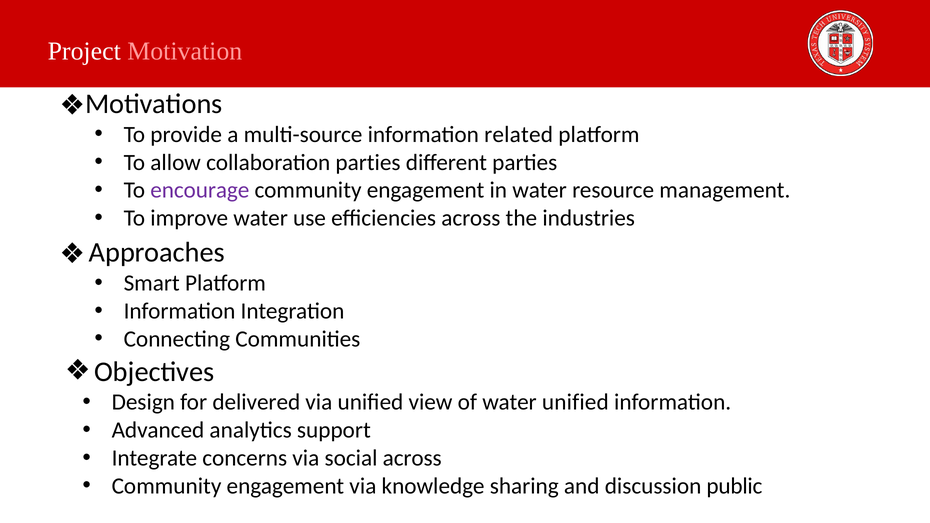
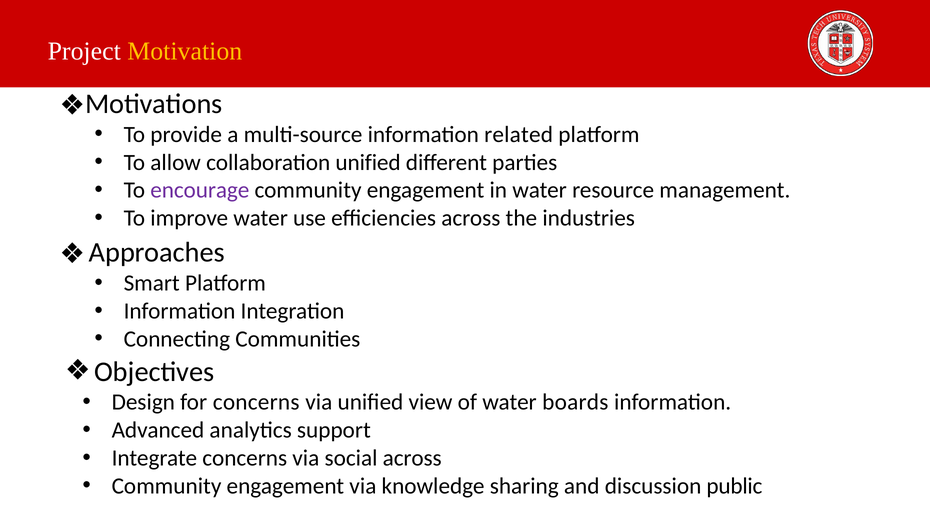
Motivation colour: pink -> yellow
collaboration parties: parties -> unified
for delivered: delivered -> concerns
water unified: unified -> boards
